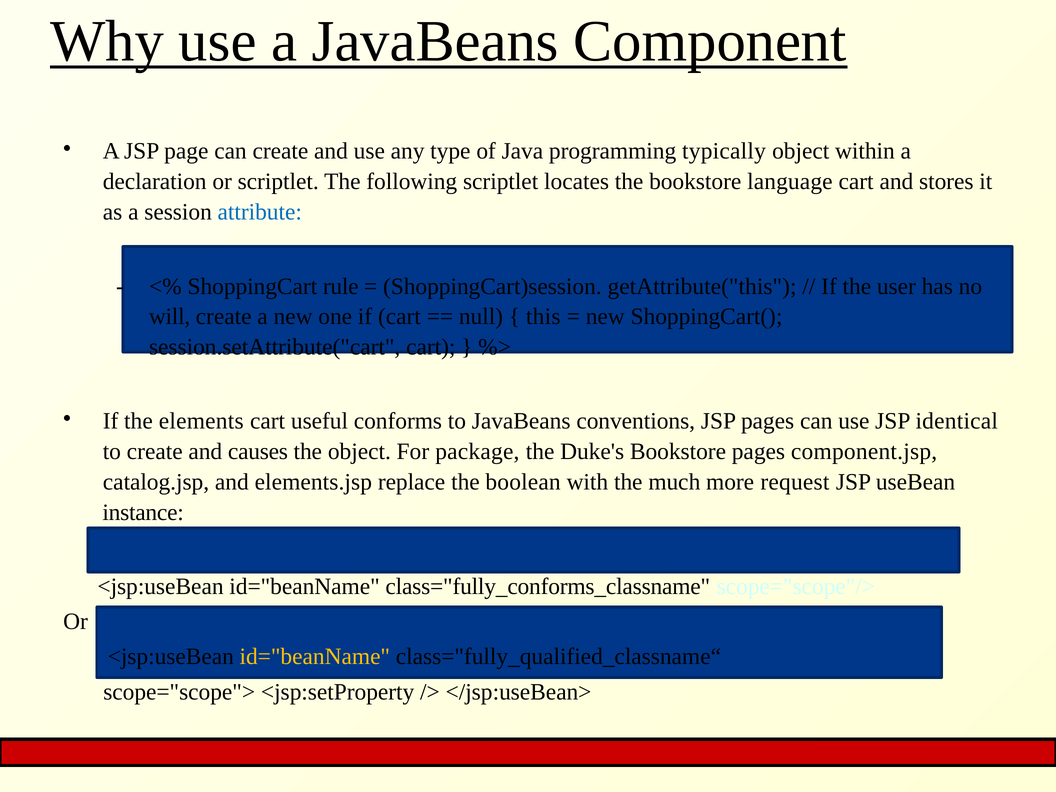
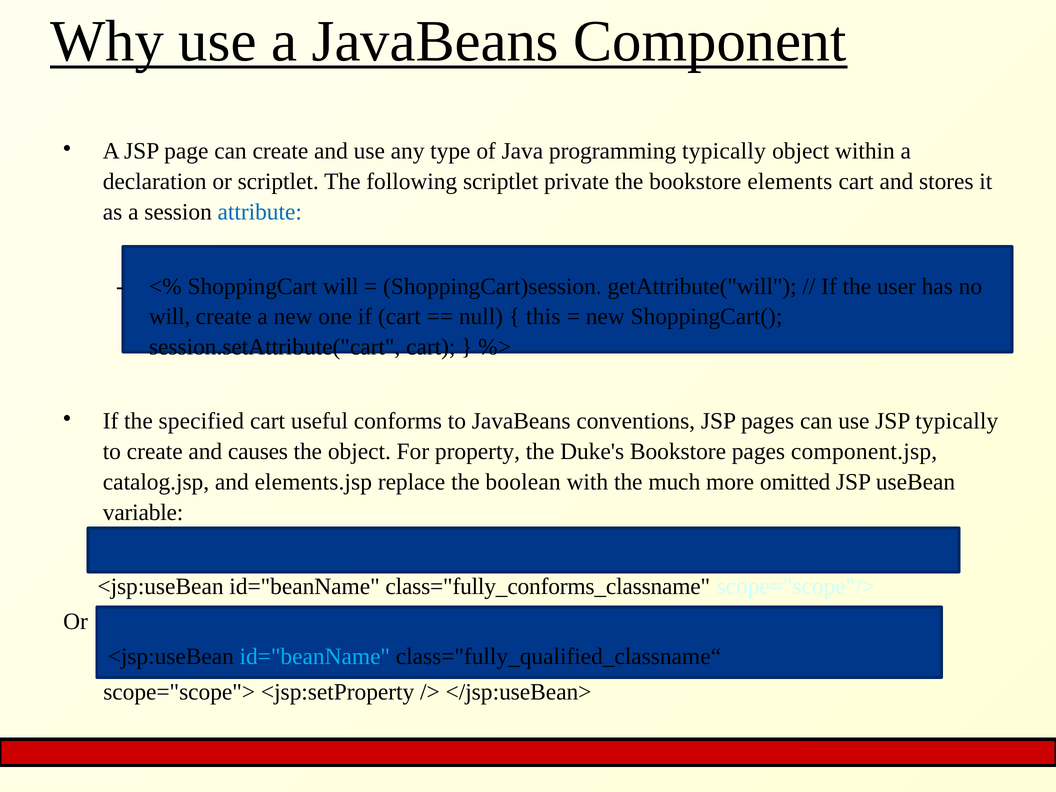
locates: locates -> private
language: language -> elements
ShoppingCart rule: rule -> will
getAttribute("this: getAttribute("this -> getAttribute("will
elements: elements -> specified
JSP identical: identical -> typically
package: package -> property
request: request -> omitted
instance: instance -> variable
id="beanName at (315, 657) colour: yellow -> light blue
